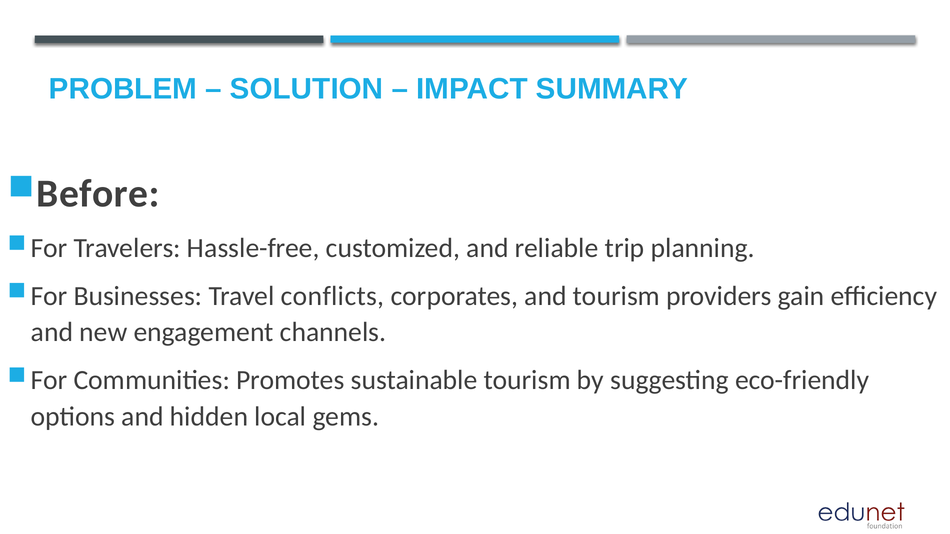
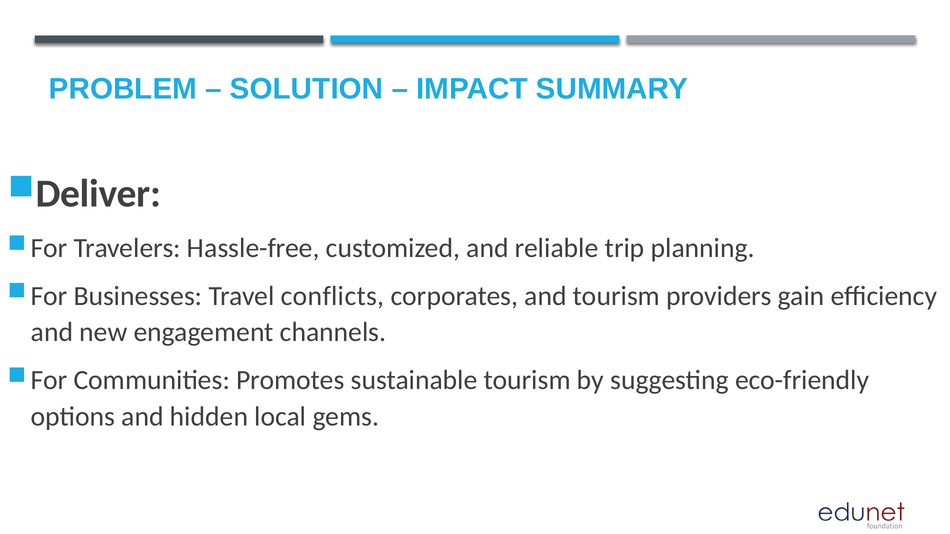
Before: Before -> Deliver
